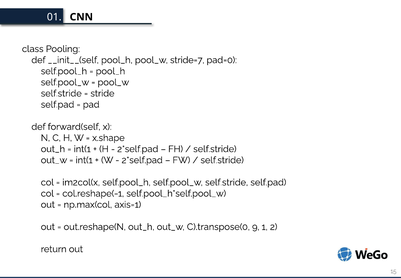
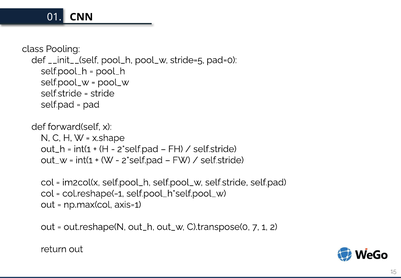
stride=7: stride=7 -> stride=5
9: 9 -> 7
